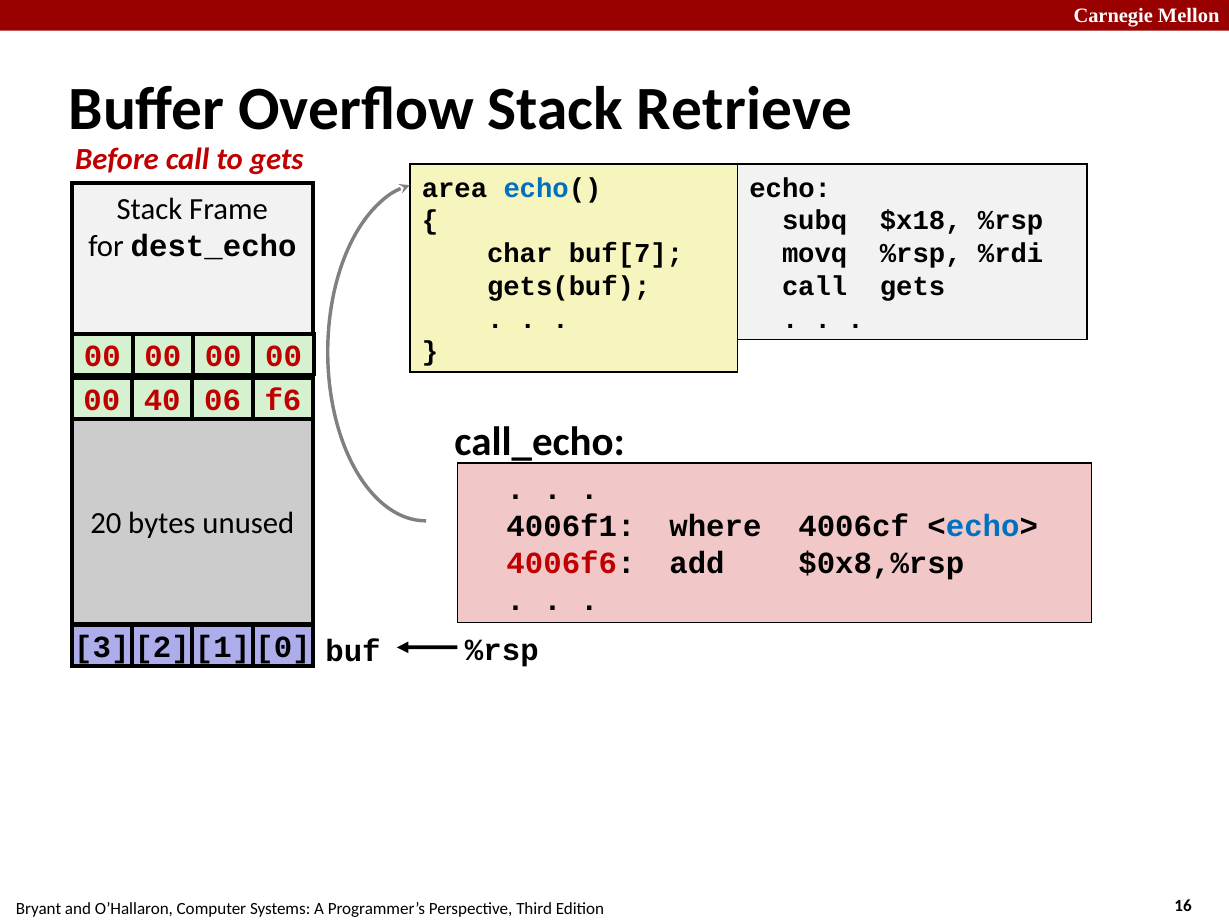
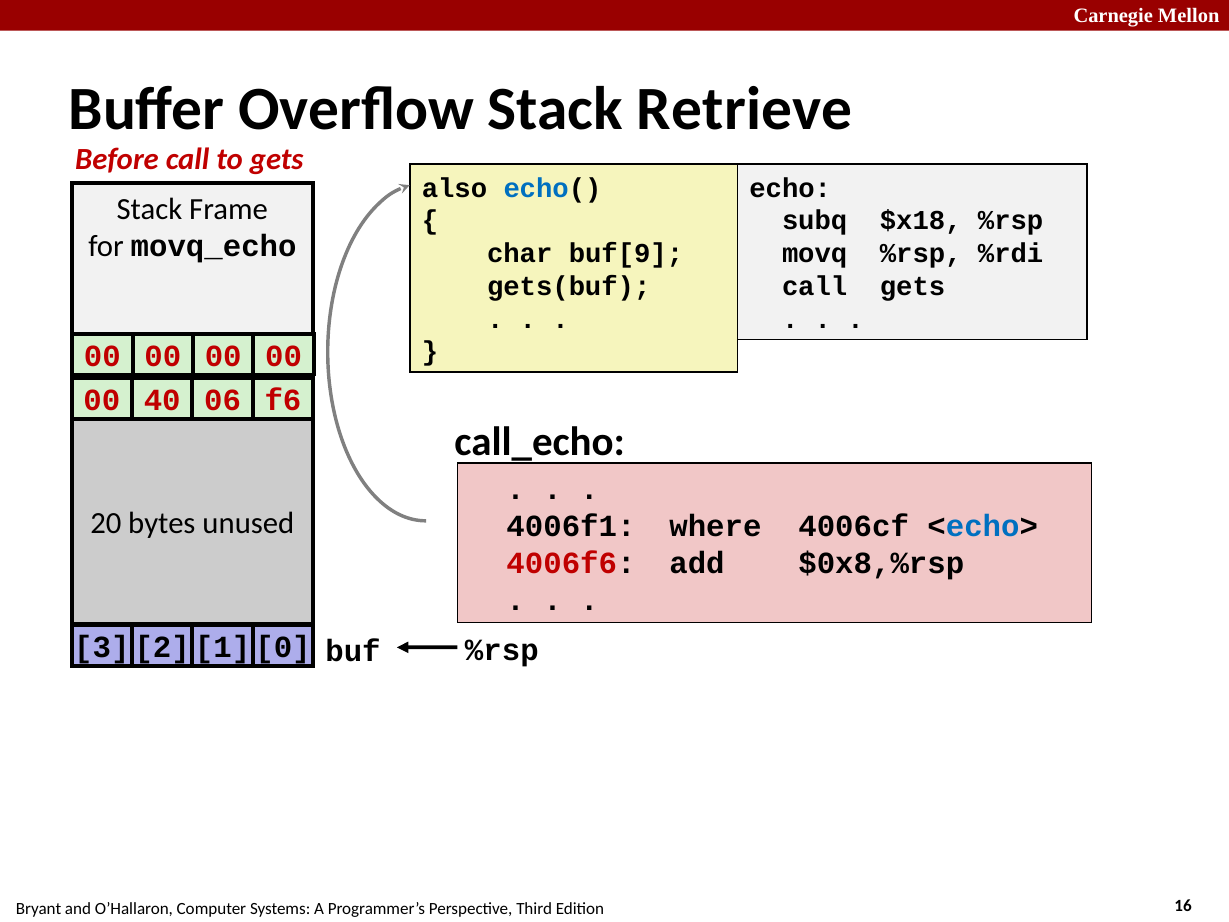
area: area -> also
dest_echo: dest_echo -> movq_echo
buf[7: buf[7 -> buf[9
